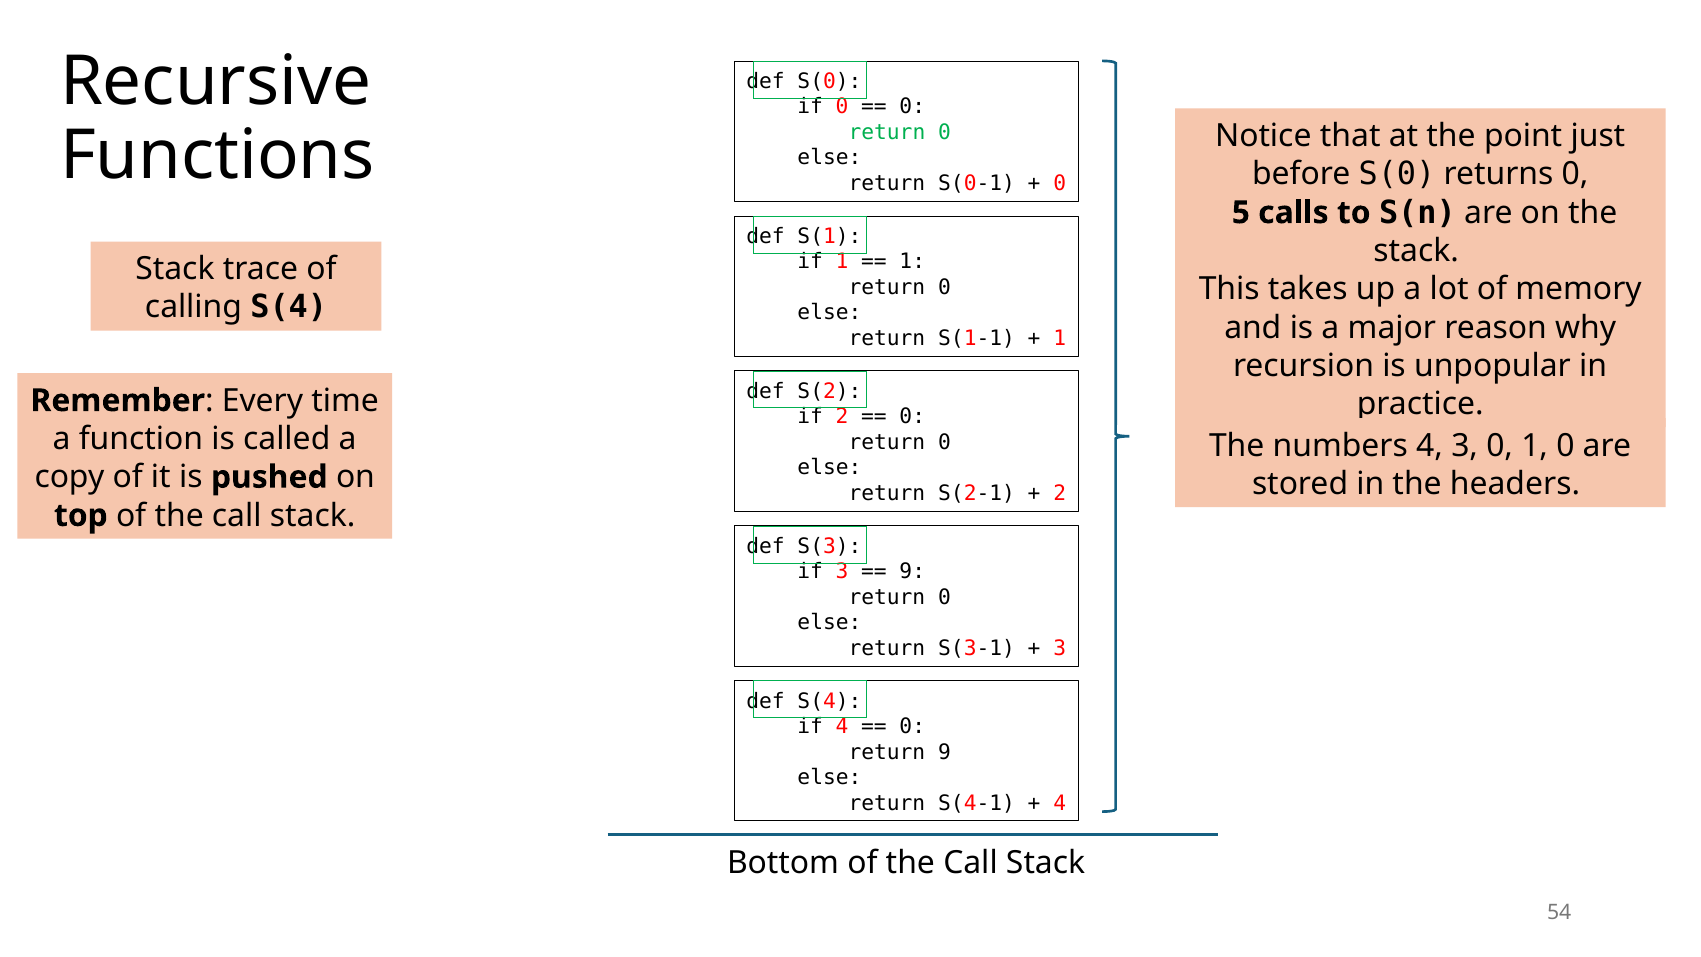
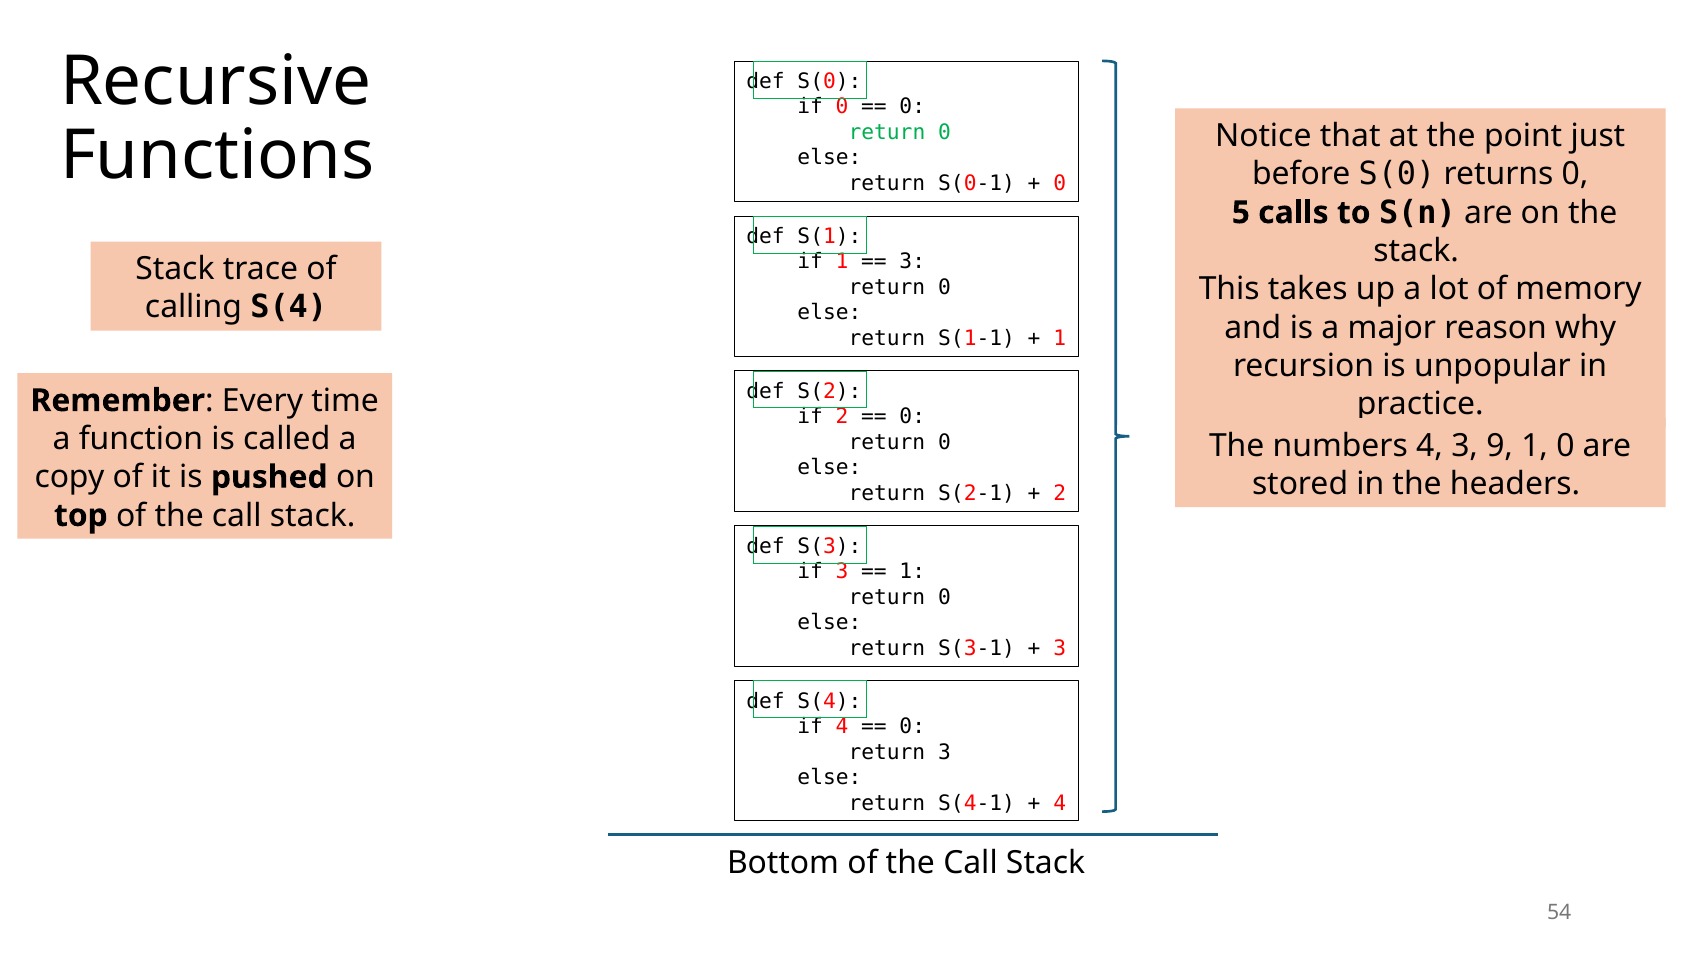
1 at (912, 262): 1 -> 3
3 0: 0 -> 9
9 at (912, 572): 9 -> 1
return 9: 9 -> 3
